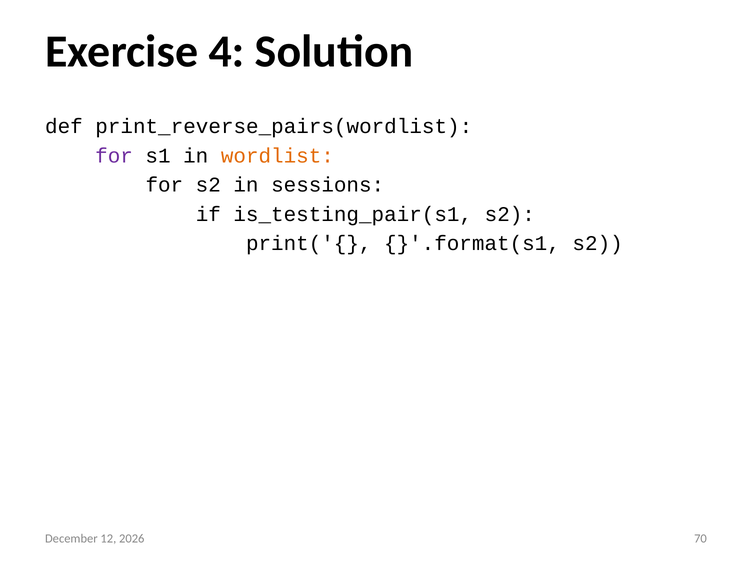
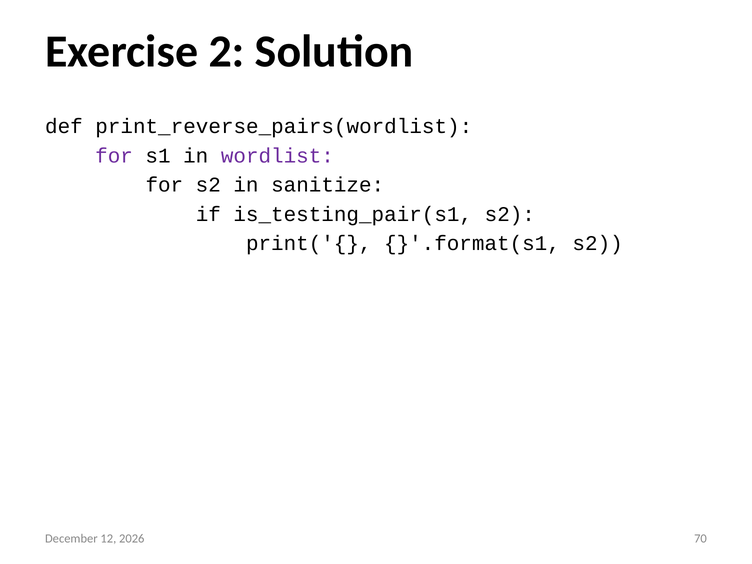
4: 4 -> 2
wordlist colour: orange -> purple
sessions: sessions -> sanitize
